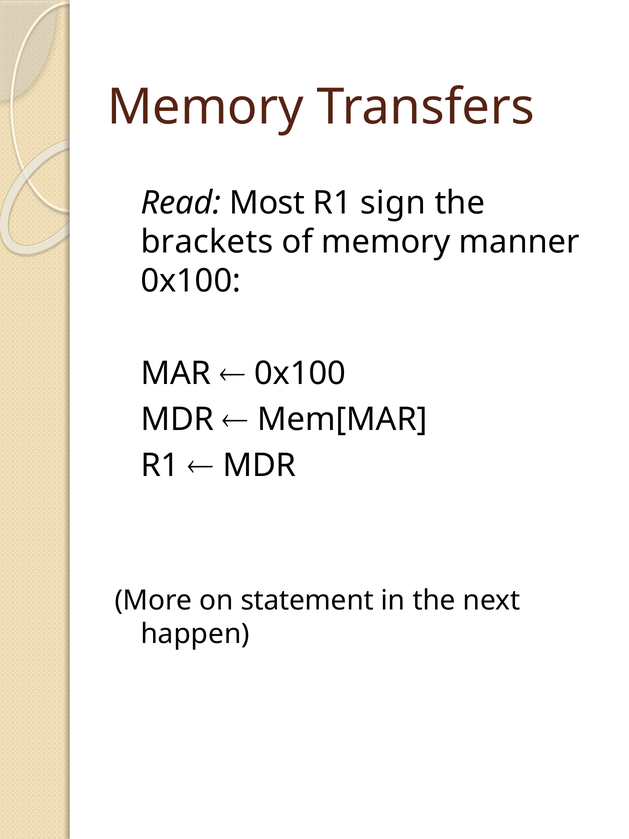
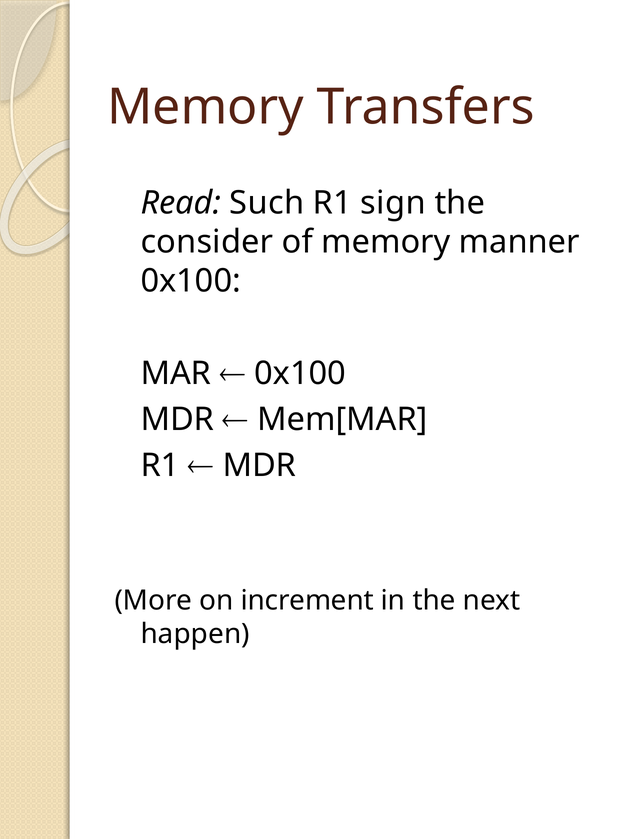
Most: Most -> Such
brackets: brackets -> consider
statement: statement -> increment
